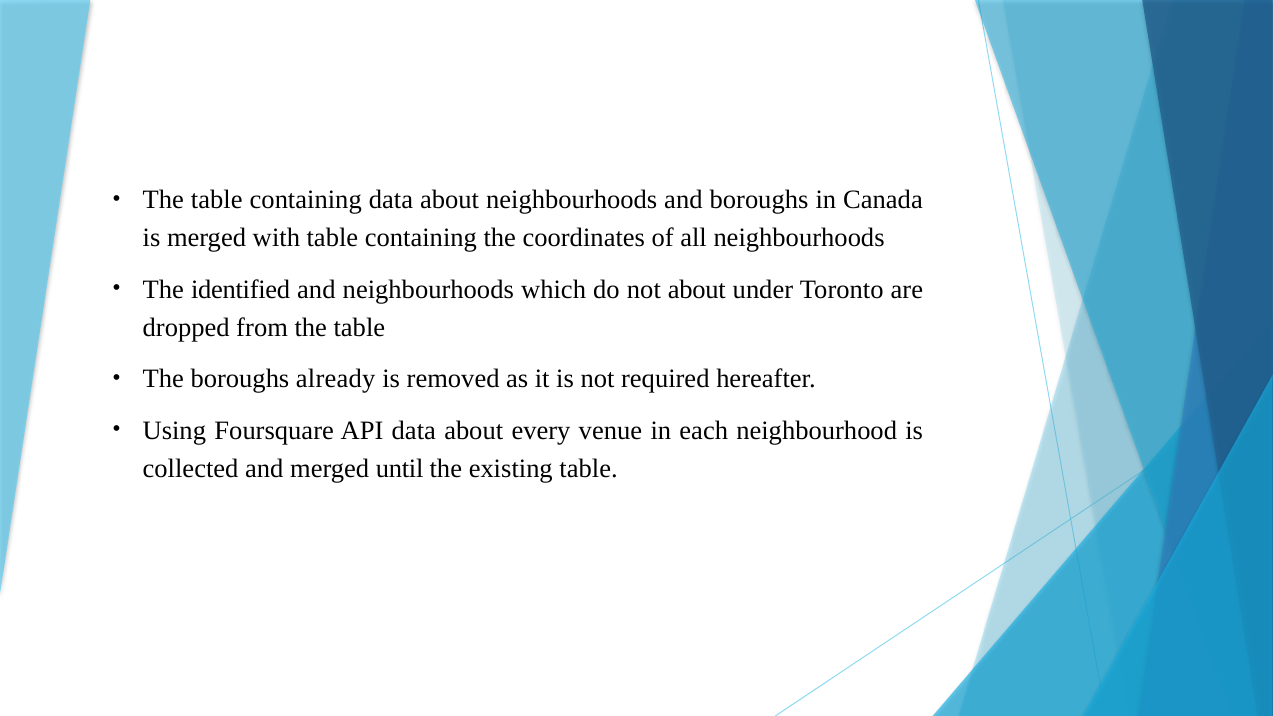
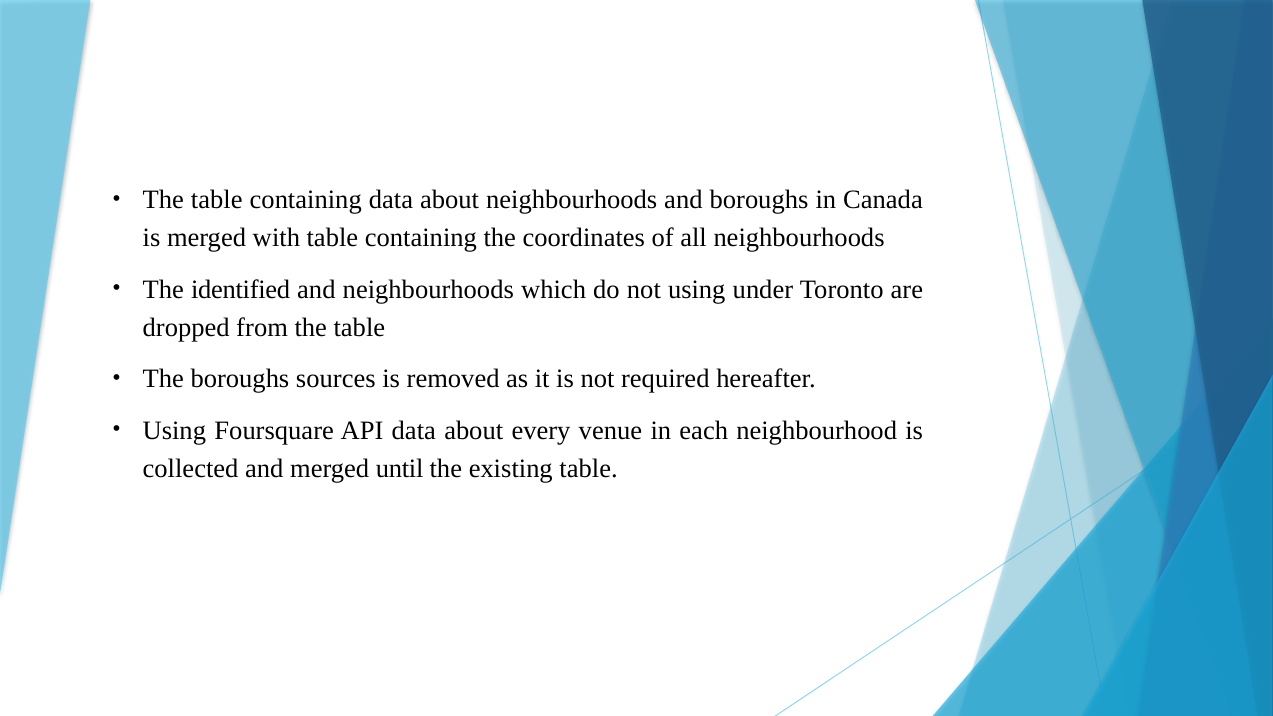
not about: about -> using
already: already -> sources
